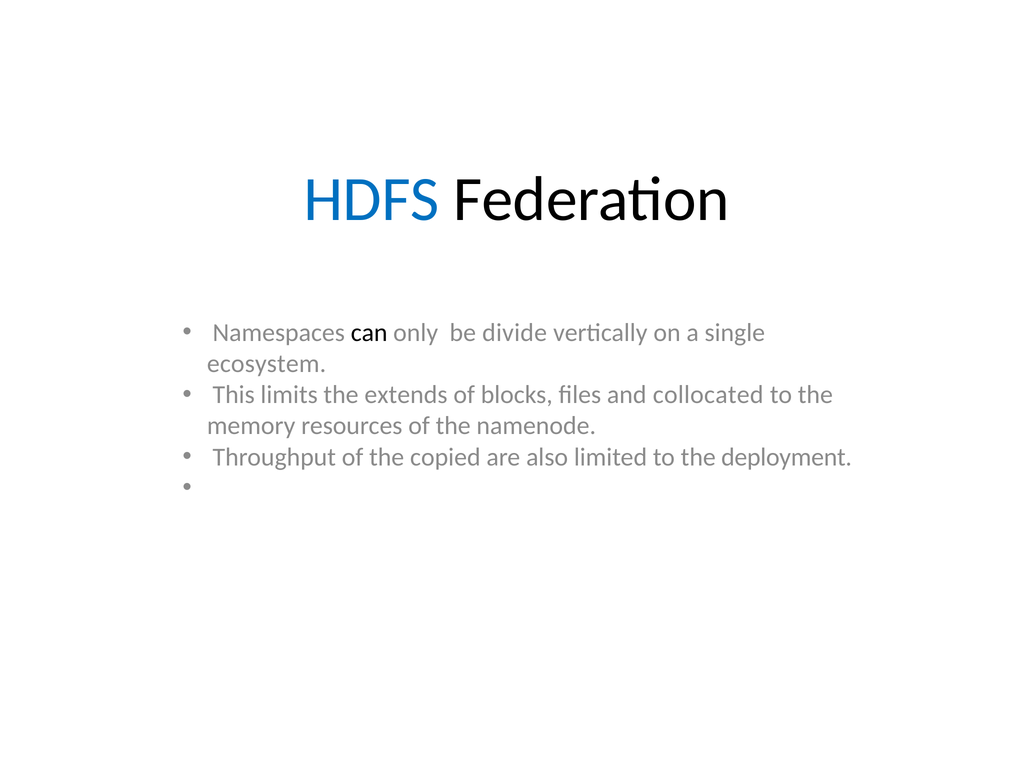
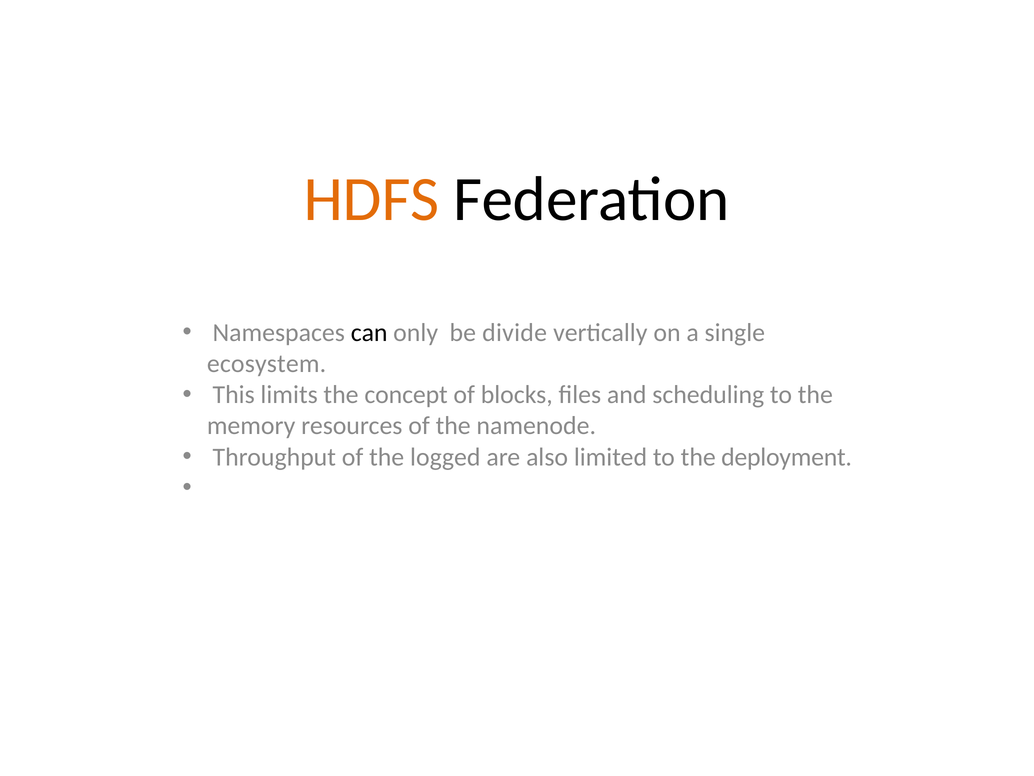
HDFS colour: blue -> orange
extends: extends -> concept
collocated: collocated -> scheduling
copied: copied -> logged
